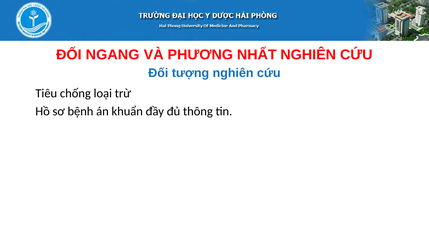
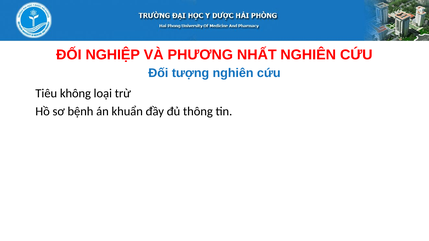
NGANG: NGANG -> NGHIỆP
chống: chống -> không
